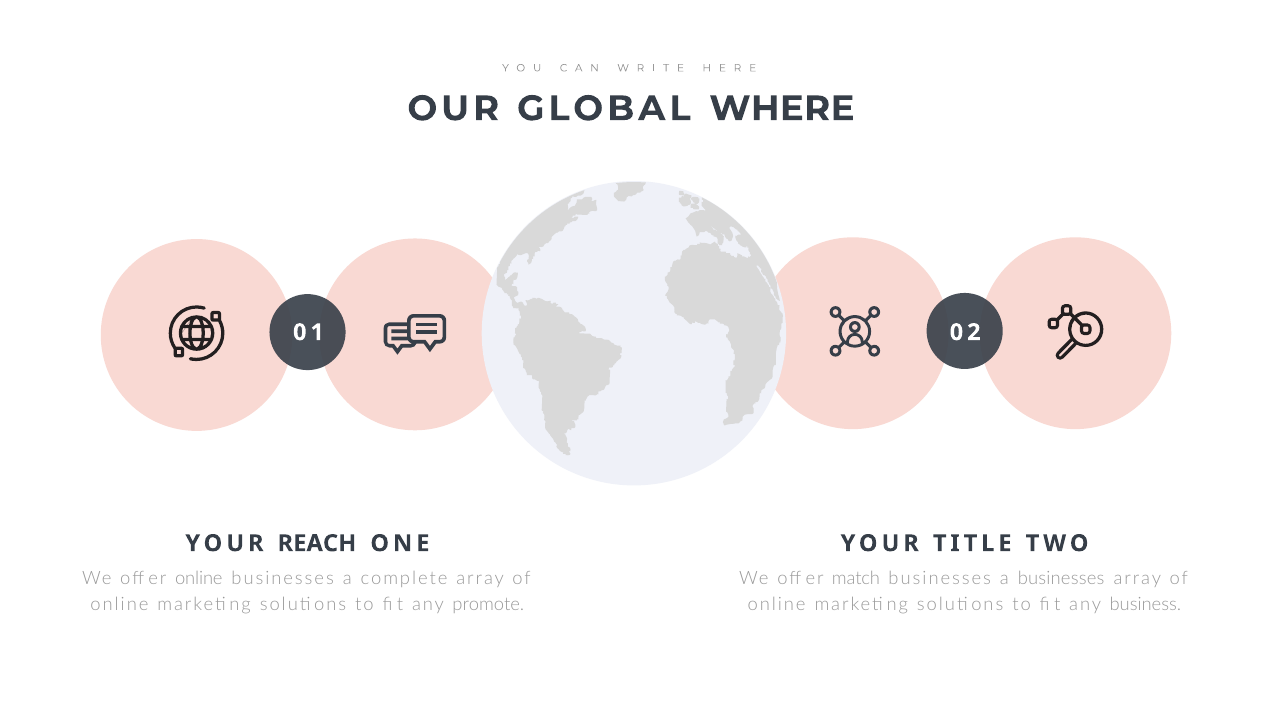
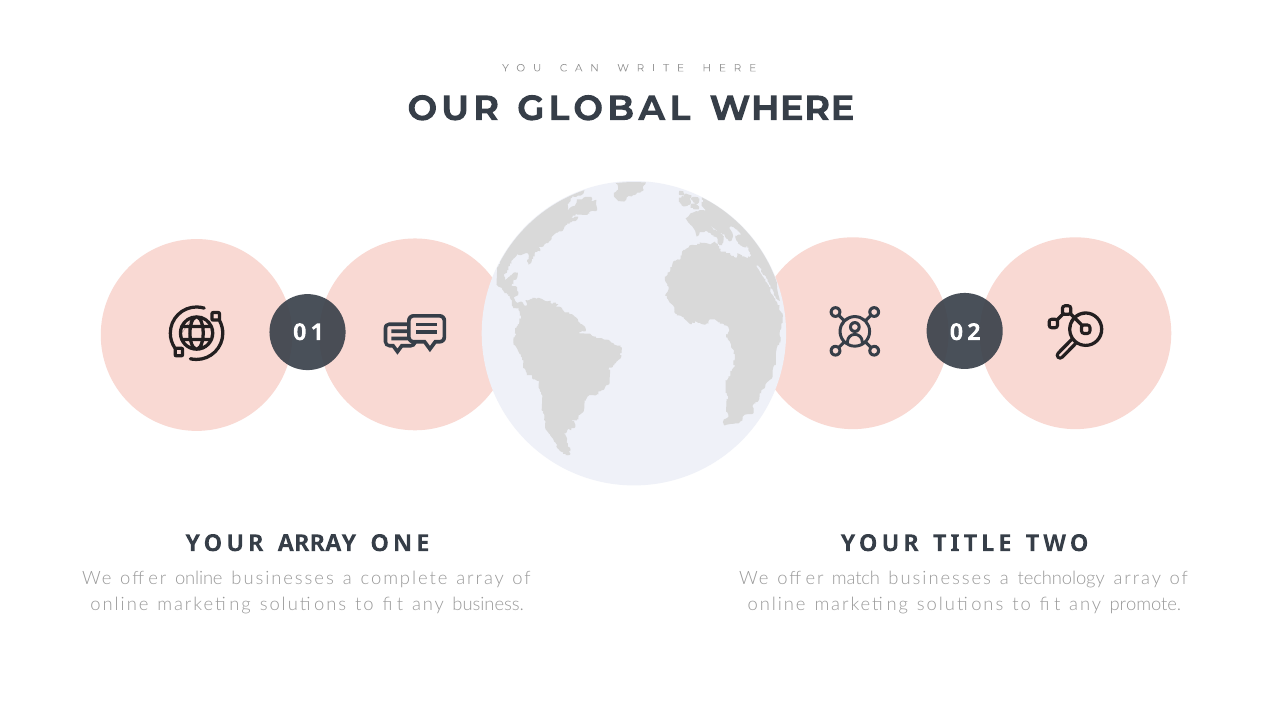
YOUR REACH: REACH -> ARRAY
a businesses: businesses -> technology
promote: promote -> business
business: business -> promote
